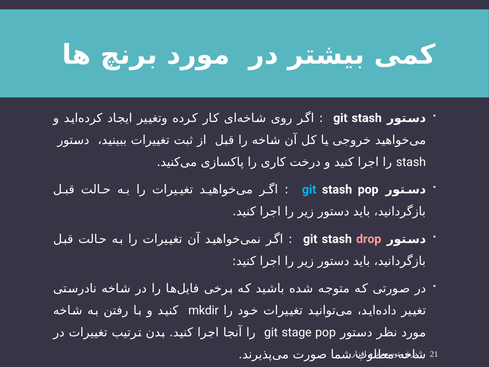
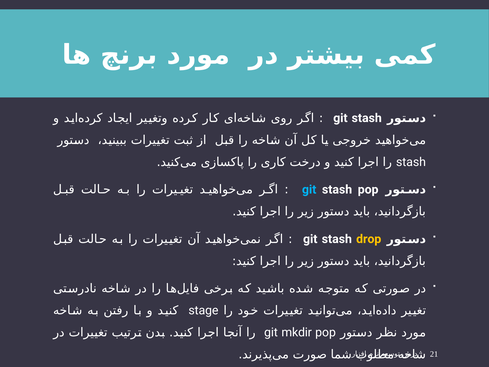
drop colour: pink -> yellow
mkdir: mkdir -> stage
stage: stage -> mkdir
